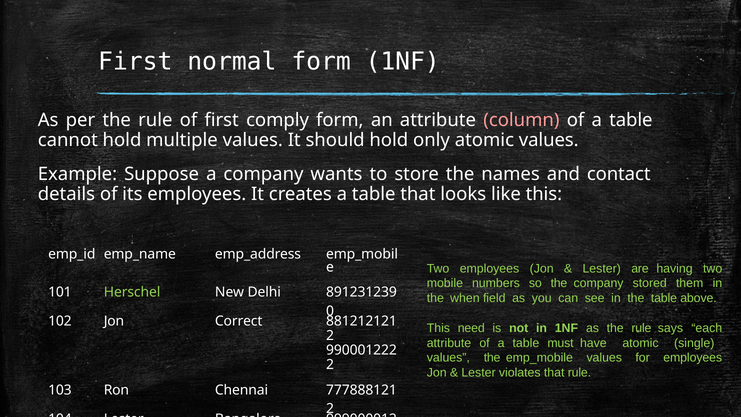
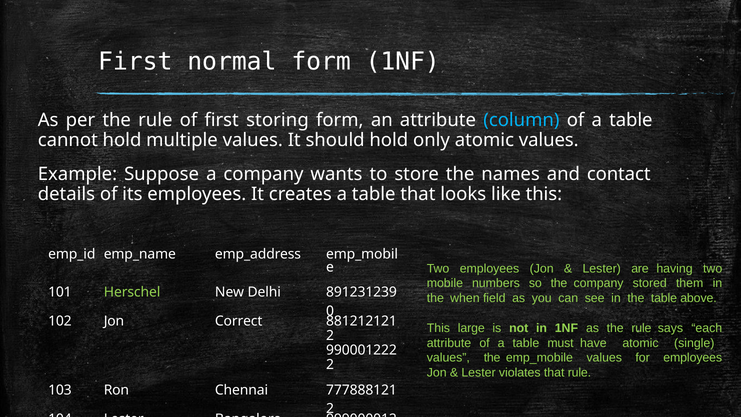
comply: comply -> storing
column colour: pink -> light blue
need: need -> large
